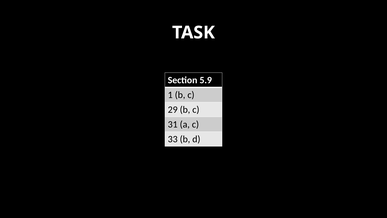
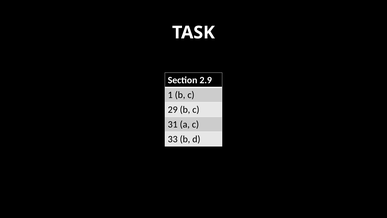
5.9: 5.9 -> 2.9
